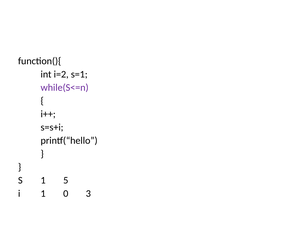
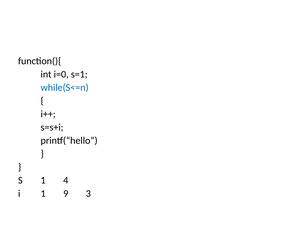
i=2: i=2 -> i=0
while(S<=n colour: purple -> blue
5: 5 -> 4
0: 0 -> 9
